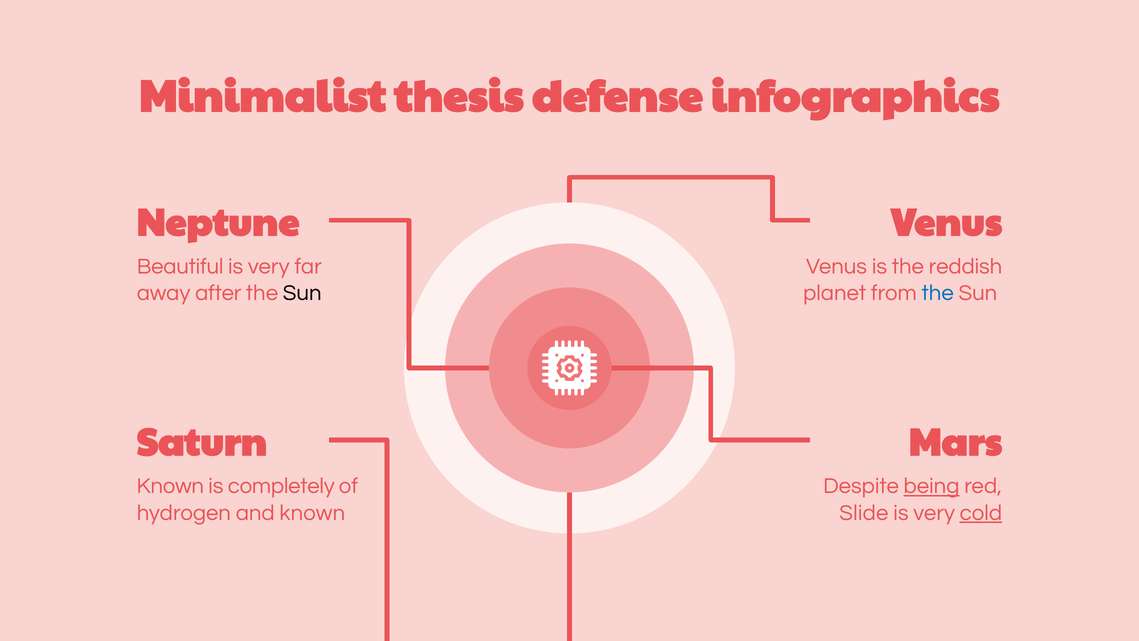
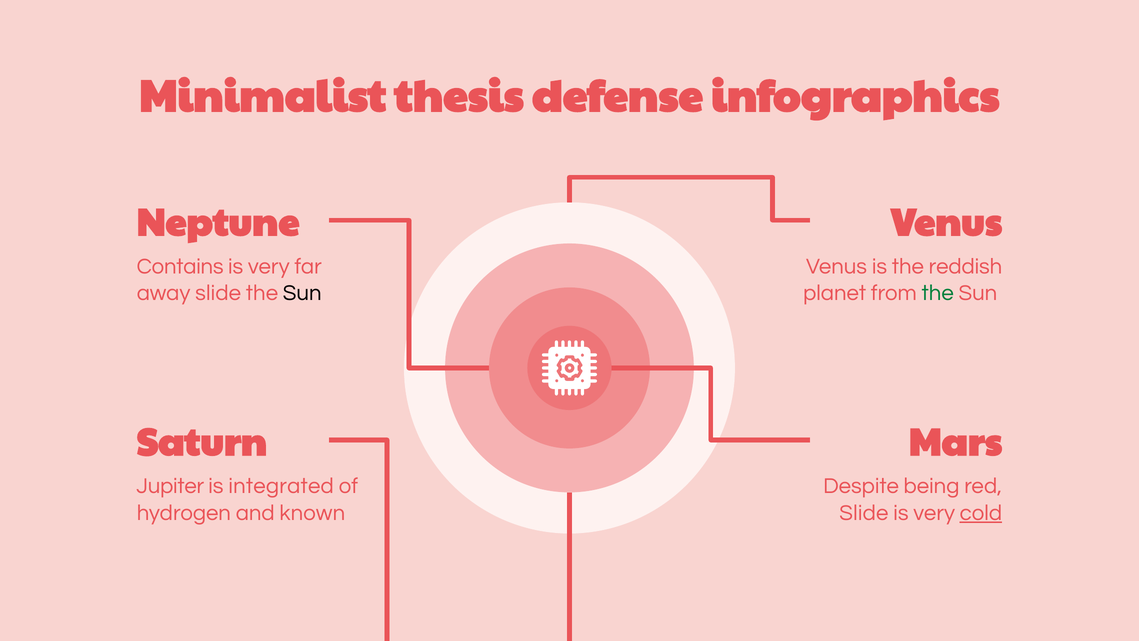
Beautiful: Beautiful -> Contains
away after: after -> slide
the at (938, 293) colour: blue -> green
Known at (170, 486): Known -> Jupiter
completely: completely -> integrated
being underline: present -> none
